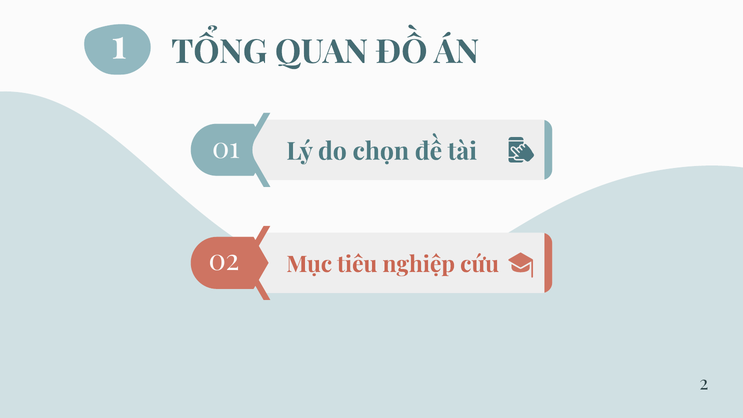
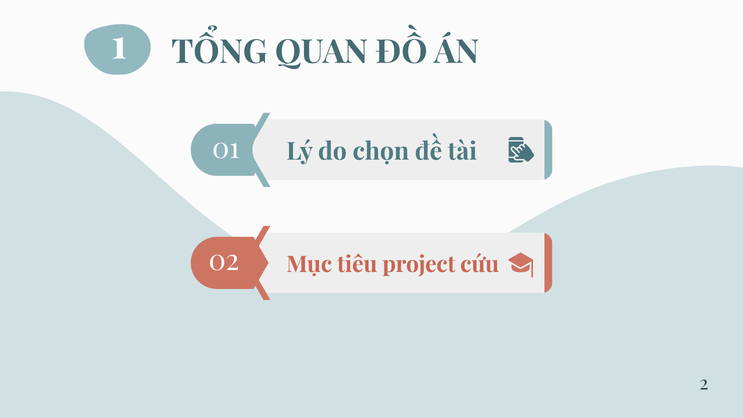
nghiệp: nghiệp -> project
